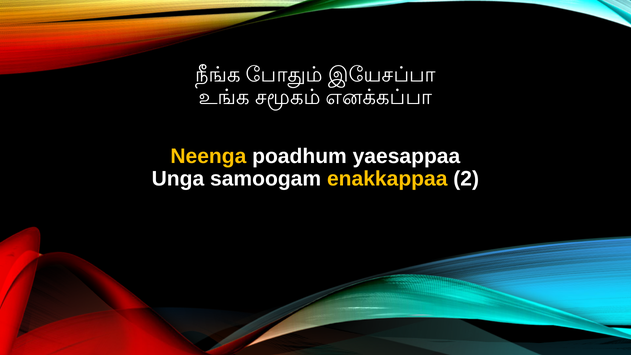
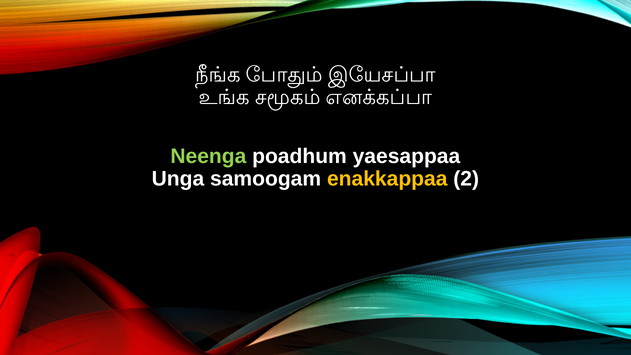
Neenga colour: yellow -> light green
